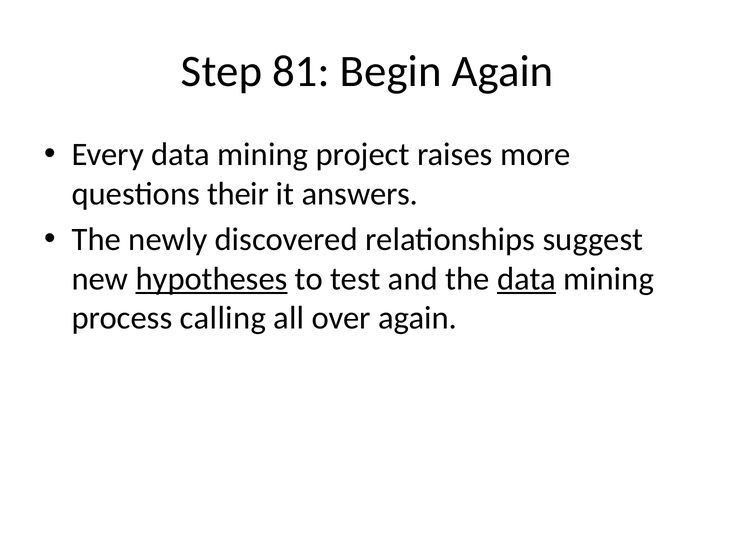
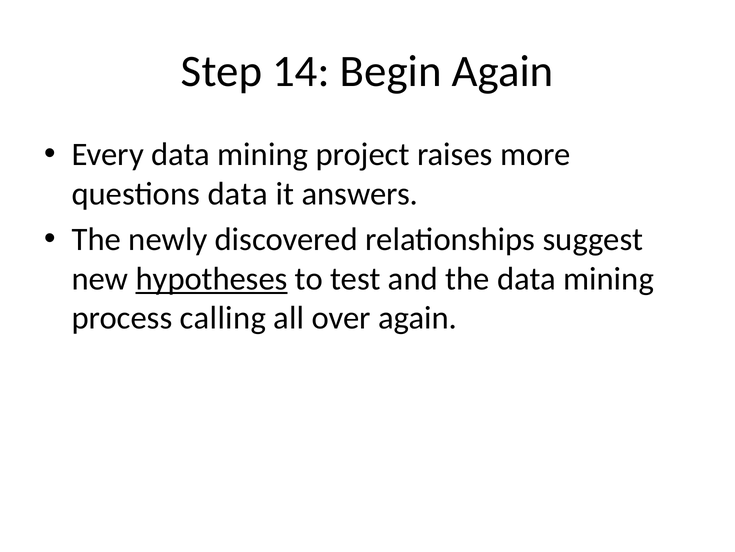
81: 81 -> 14
questions their: their -> data
data at (526, 278) underline: present -> none
